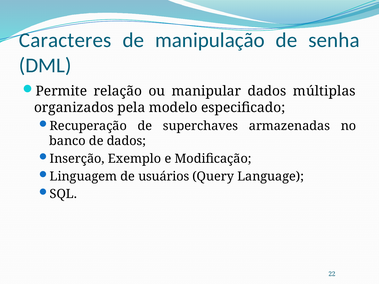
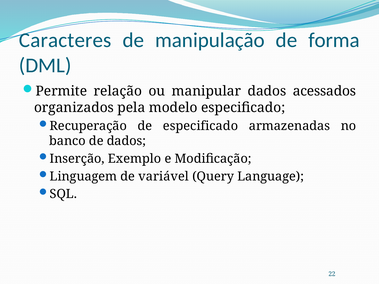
senha: senha -> forma
múltiplas: múltiplas -> acessados
de superchaves: superchaves -> especificado
usuários: usuários -> variável
